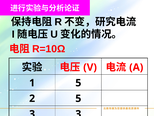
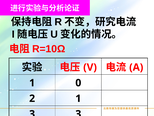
1 5: 5 -> 0
2 5: 5 -> 1
